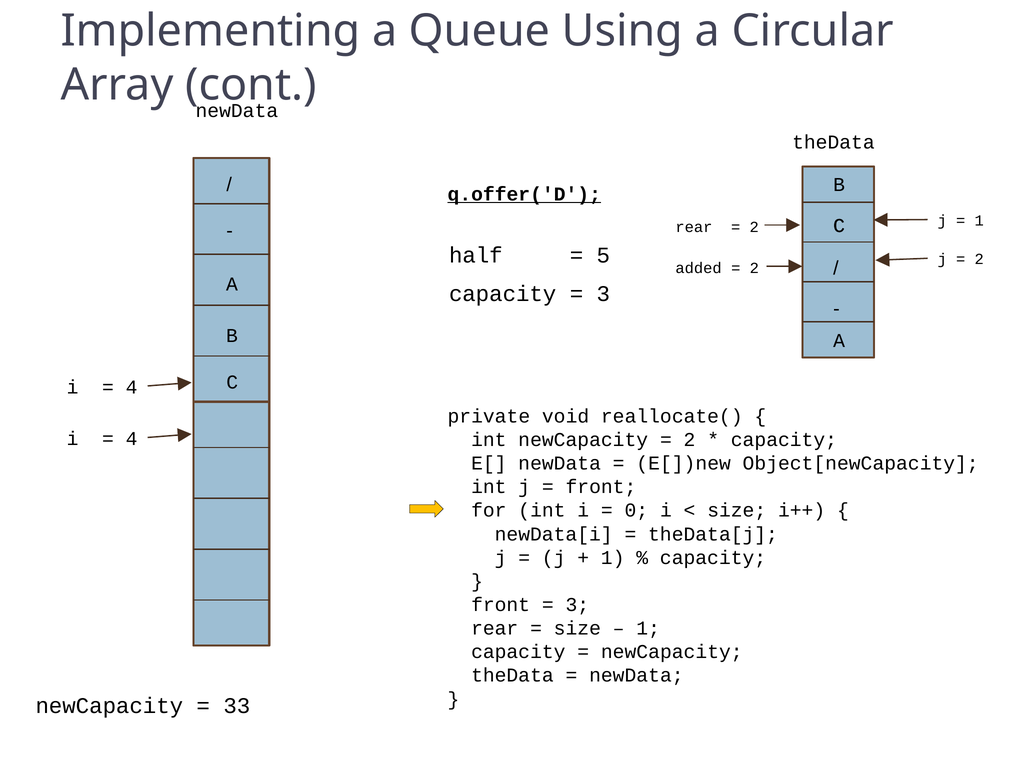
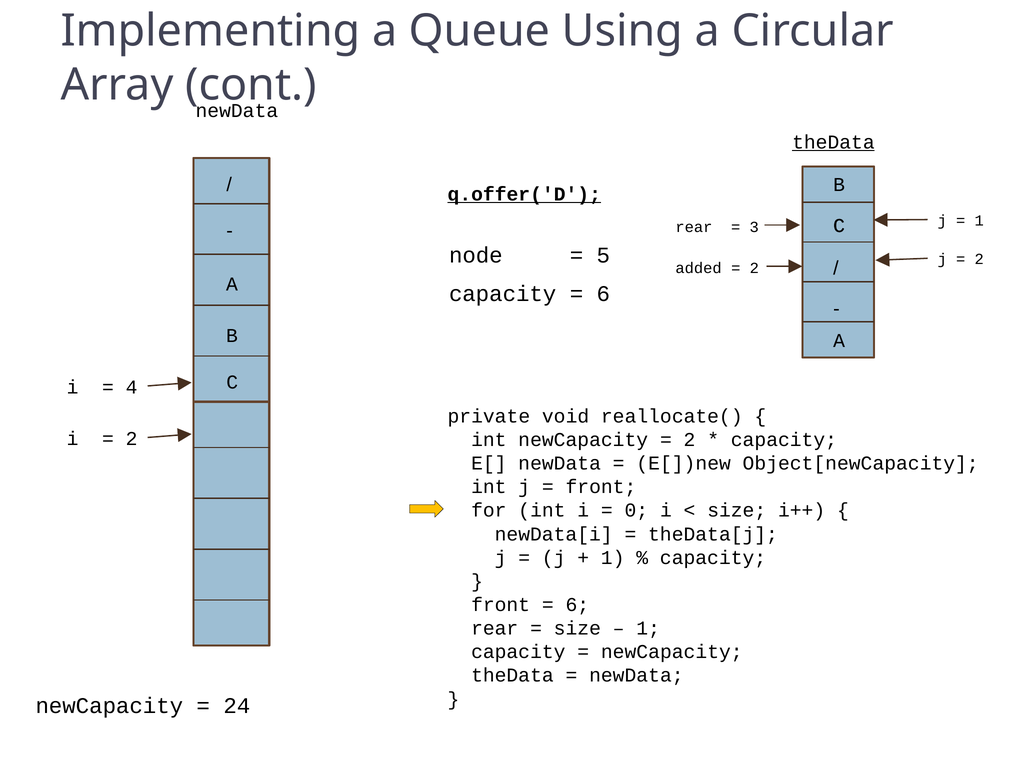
theData at (833, 142) underline: none -> present
2 at (754, 227): 2 -> 3
half: half -> node
3 at (603, 294): 3 -> 6
4 at (132, 439): 4 -> 2
3 at (577, 605): 3 -> 6
33: 33 -> 24
